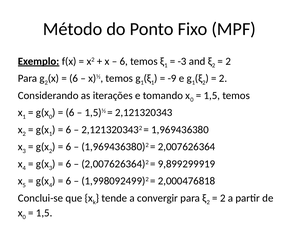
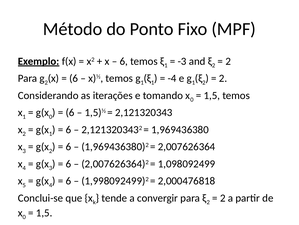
-9: -9 -> -4
9,899299919: 9,899299919 -> 1,098092499
